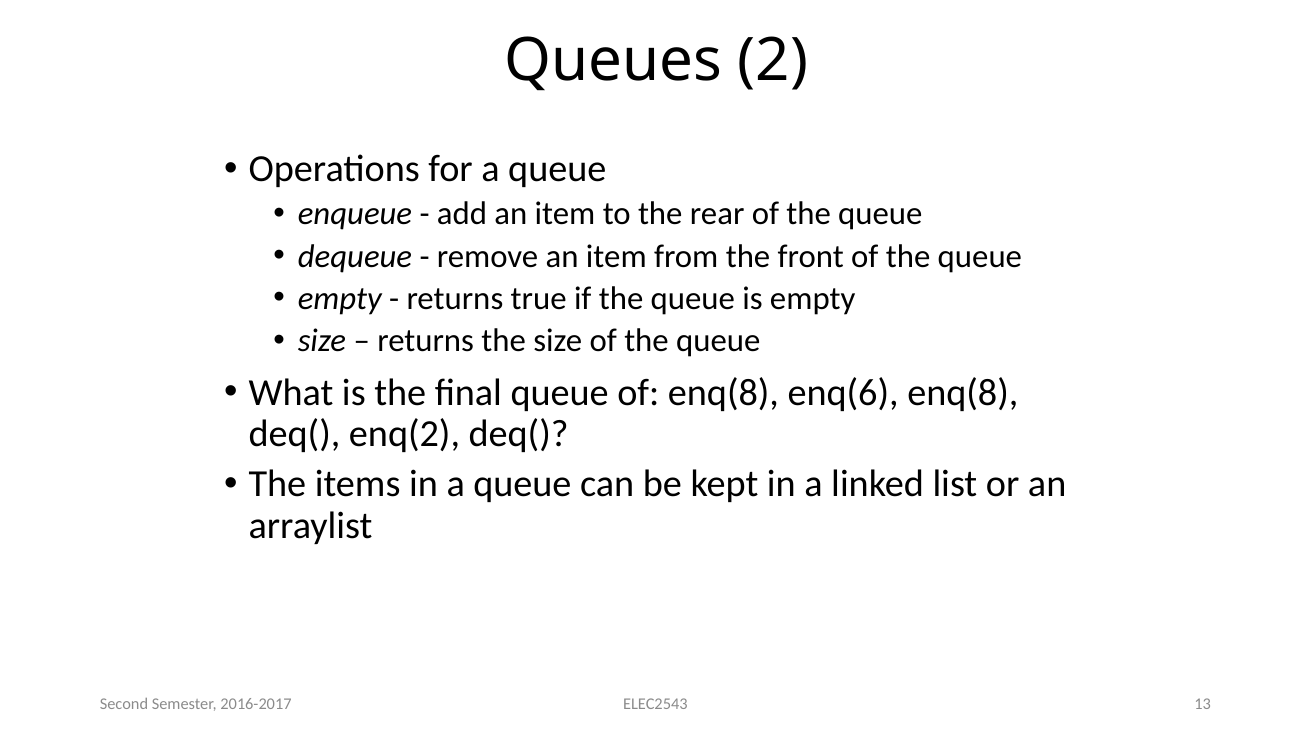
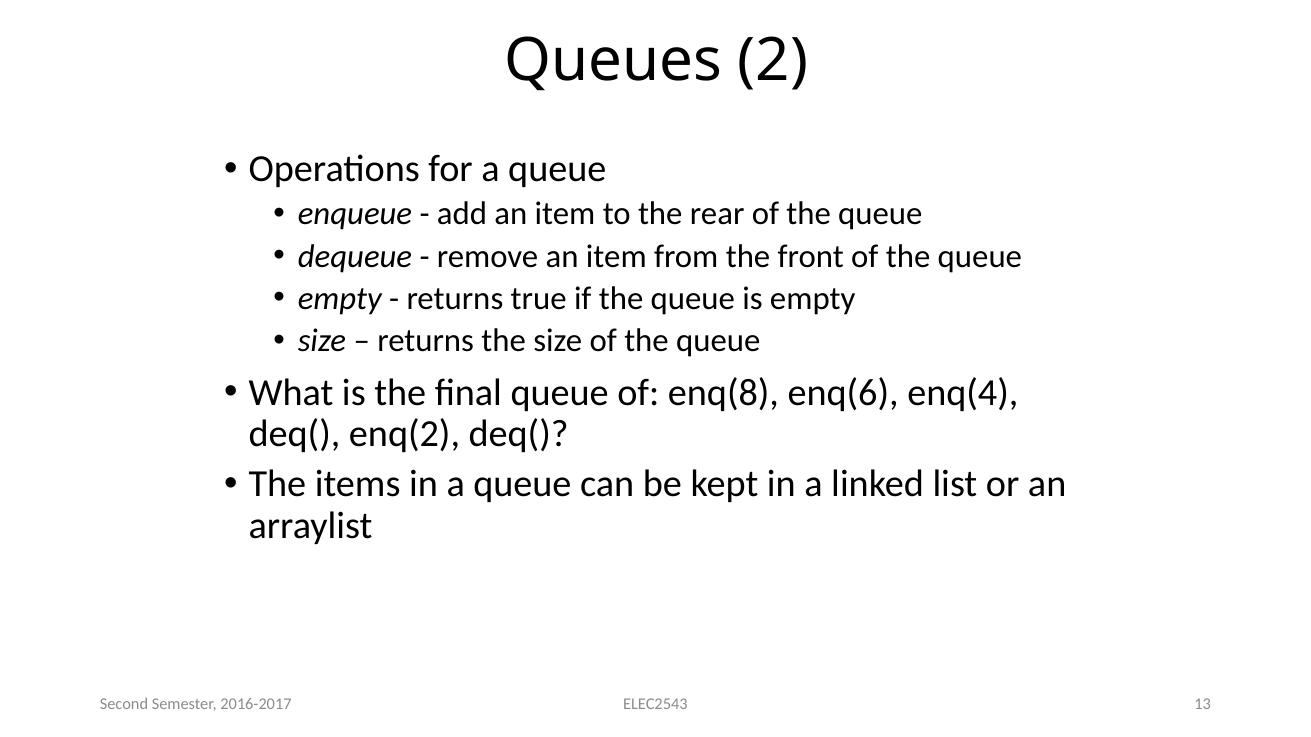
enq(6 enq(8: enq(8 -> enq(4
